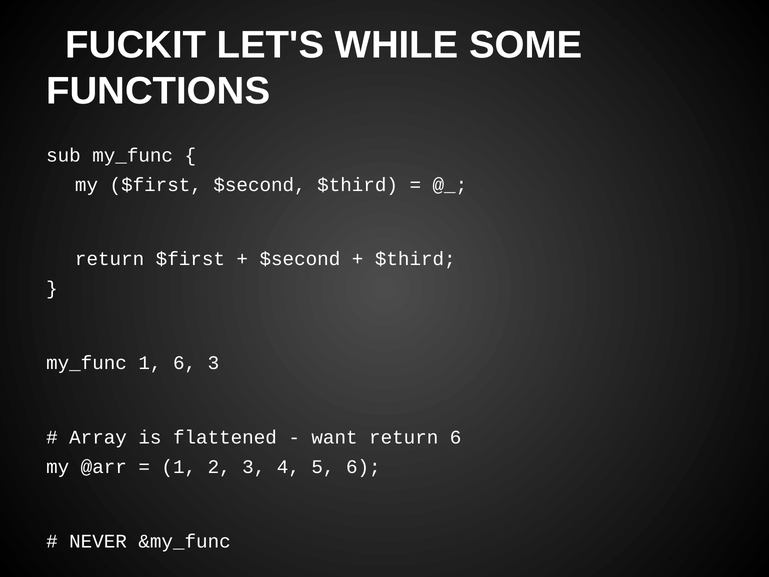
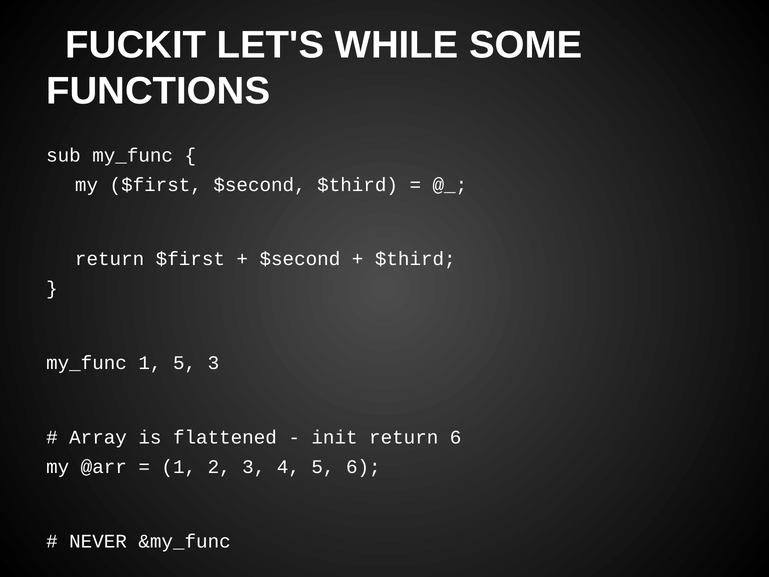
1 6: 6 -> 5
want: want -> init
